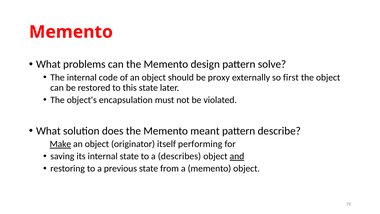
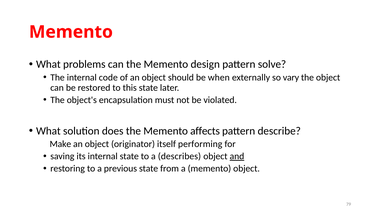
proxy: proxy -> when
first: first -> vary
meant: meant -> affects
Make underline: present -> none
